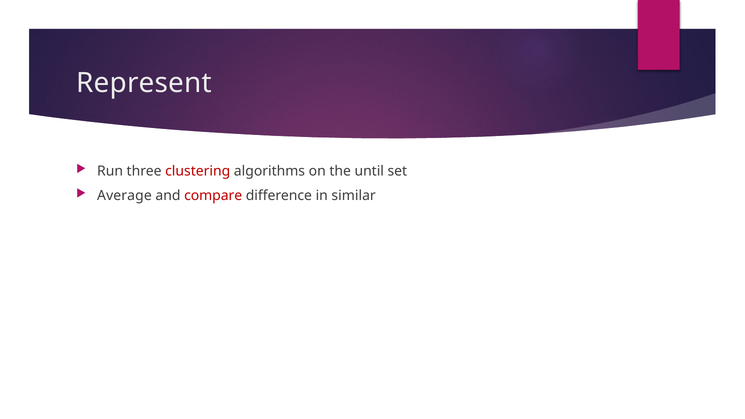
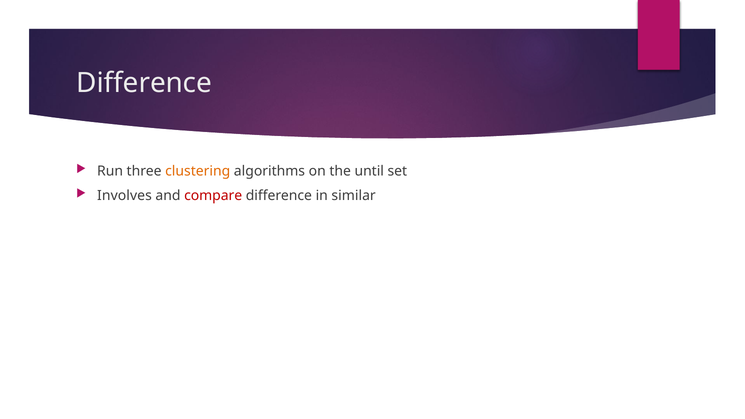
Represent at (144, 83): Represent -> Difference
clustering colour: red -> orange
Average: Average -> Involves
